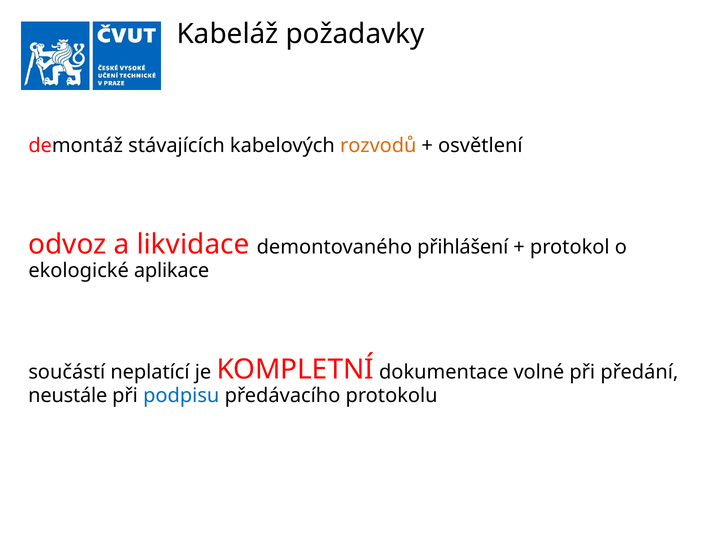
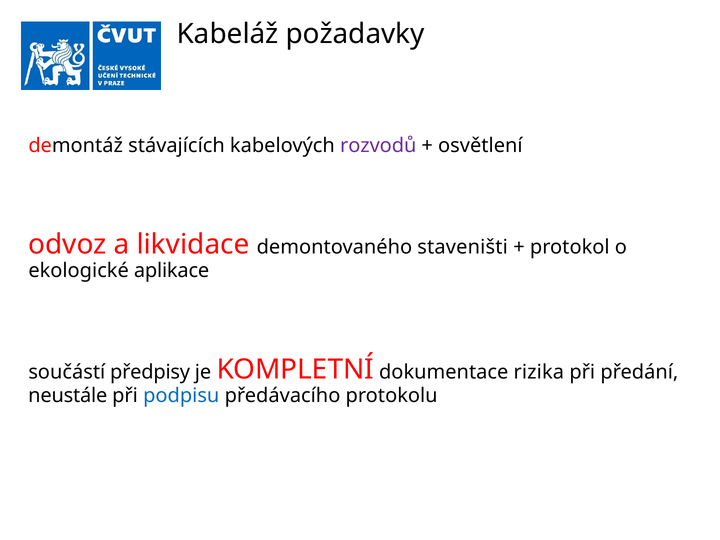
rozvodů colour: orange -> purple
přihlášení: přihlášení -> staveništi
neplatící: neplatící -> předpisy
volné: volné -> rizika
